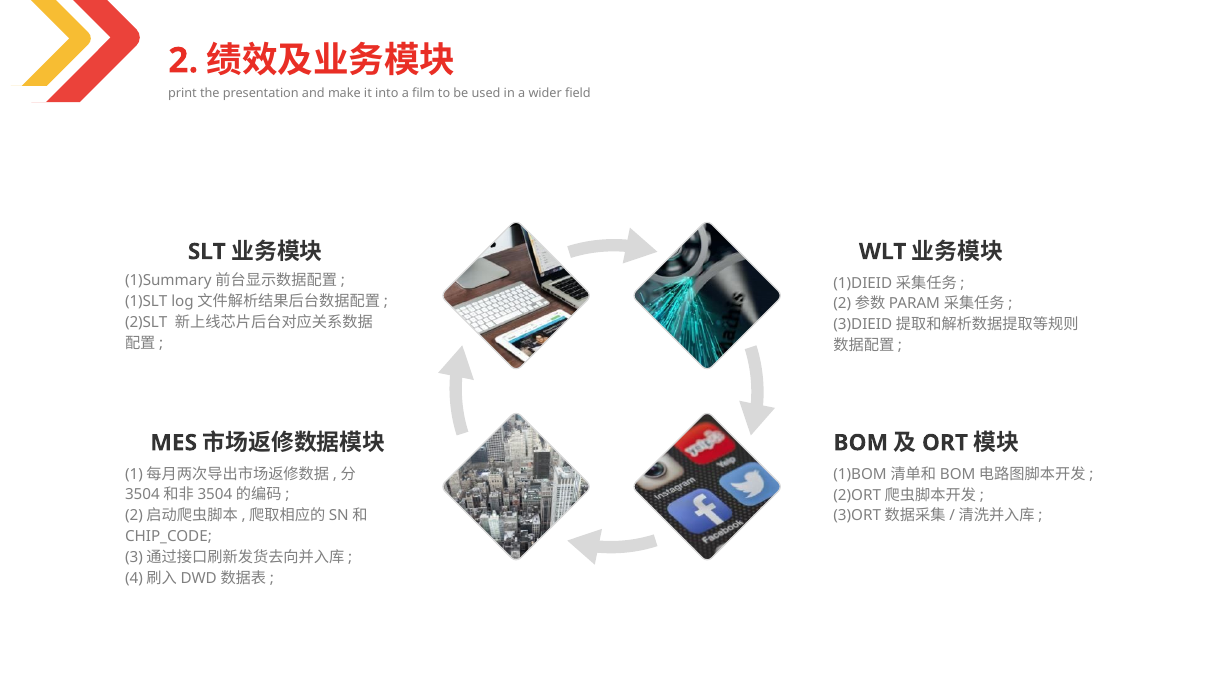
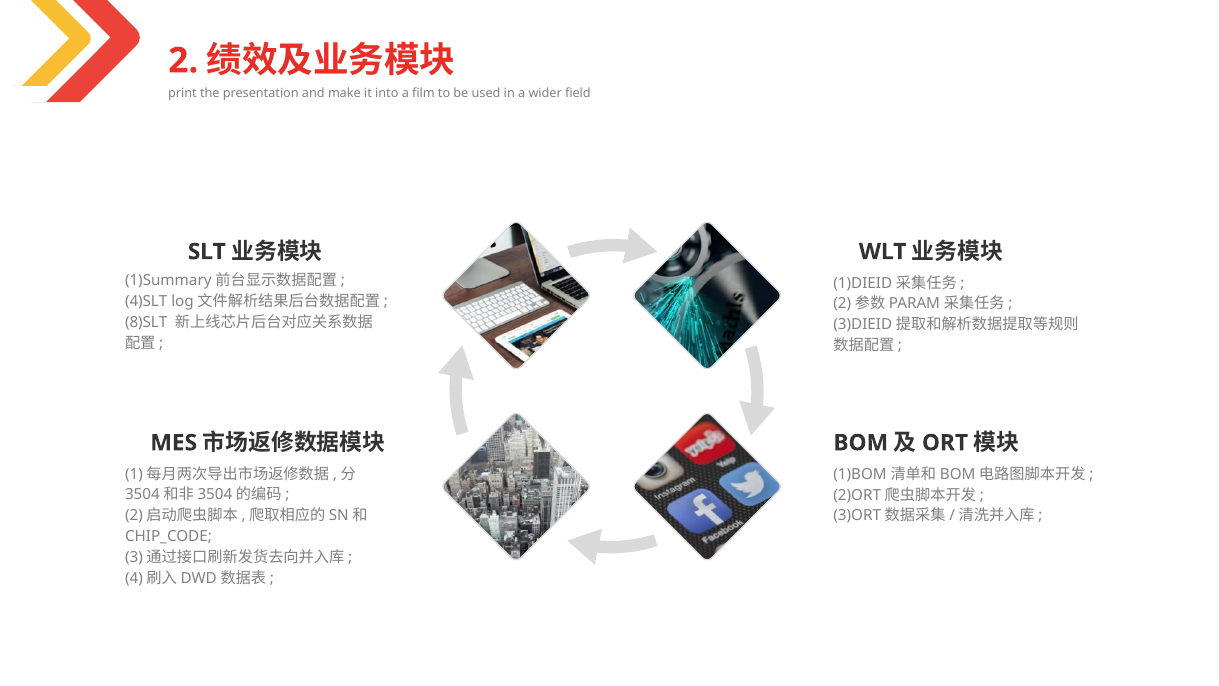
1)SLT: 1)SLT -> 4)SLT
2)SLT: 2)SLT -> 8)SLT
